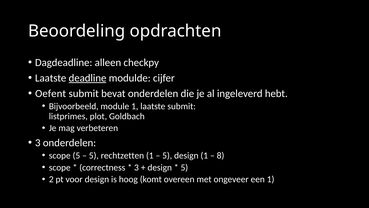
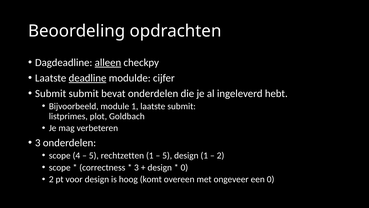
alleen underline: none -> present
Oefent at (51, 93): Oefent -> Submit
scope 5: 5 -> 4
8 at (221, 155): 8 -> 2
5 at (184, 167): 5 -> 0
een 1: 1 -> 0
